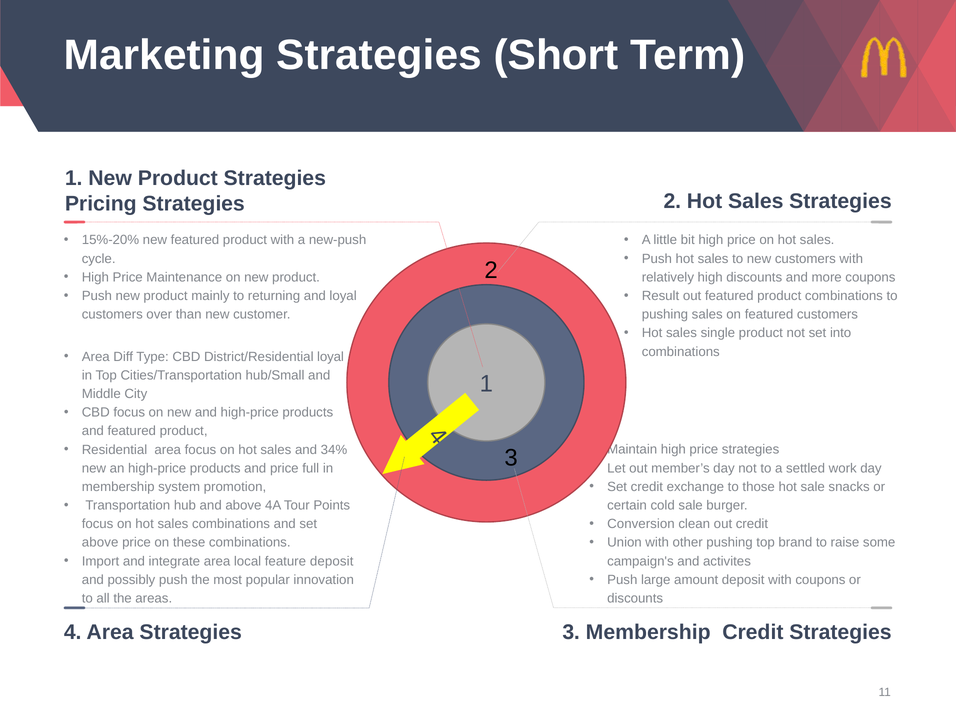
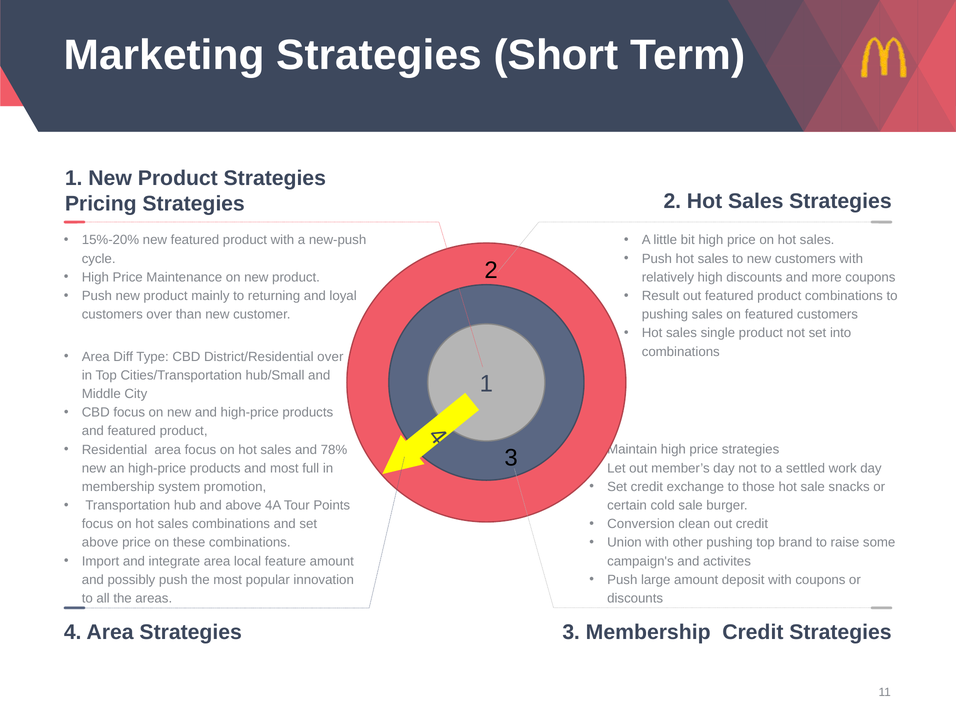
District/Residential loyal: loyal -> over
34%: 34% -> 78%
and price: price -> most
feature deposit: deposit -> amount
